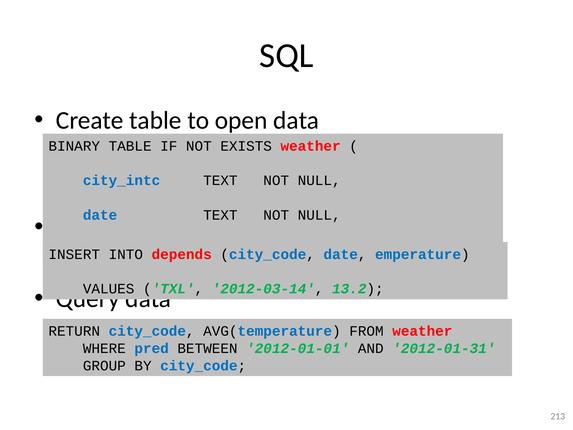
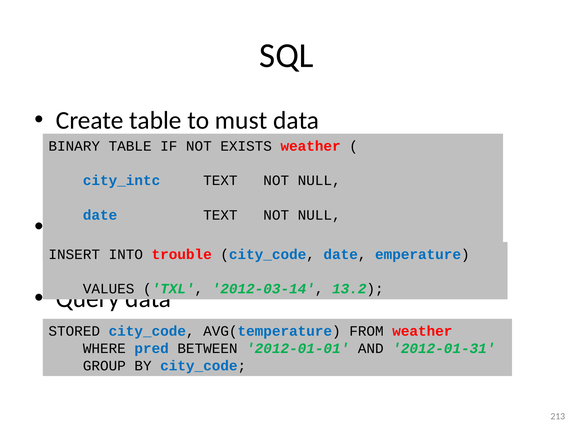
open: open -> must
depends: depends -> trouble
RETURN: RETURN -> STORED
